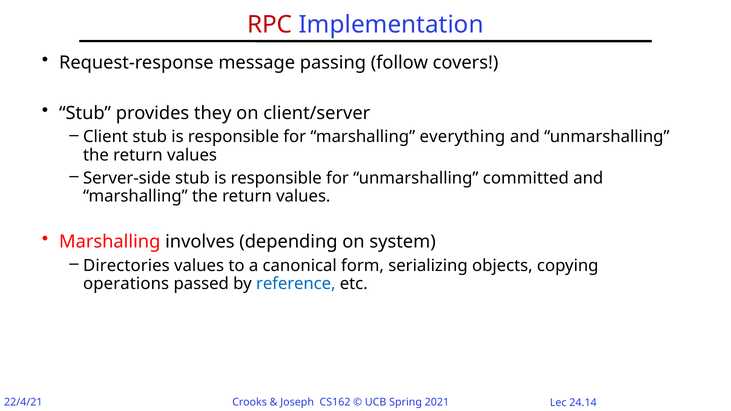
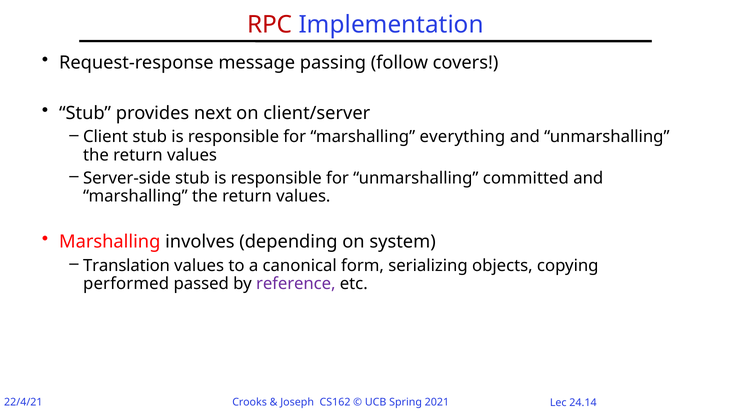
they: they -> next
Directories: Directories -> Translation
operations: operations -> performed
reference colour: blue -> purple
